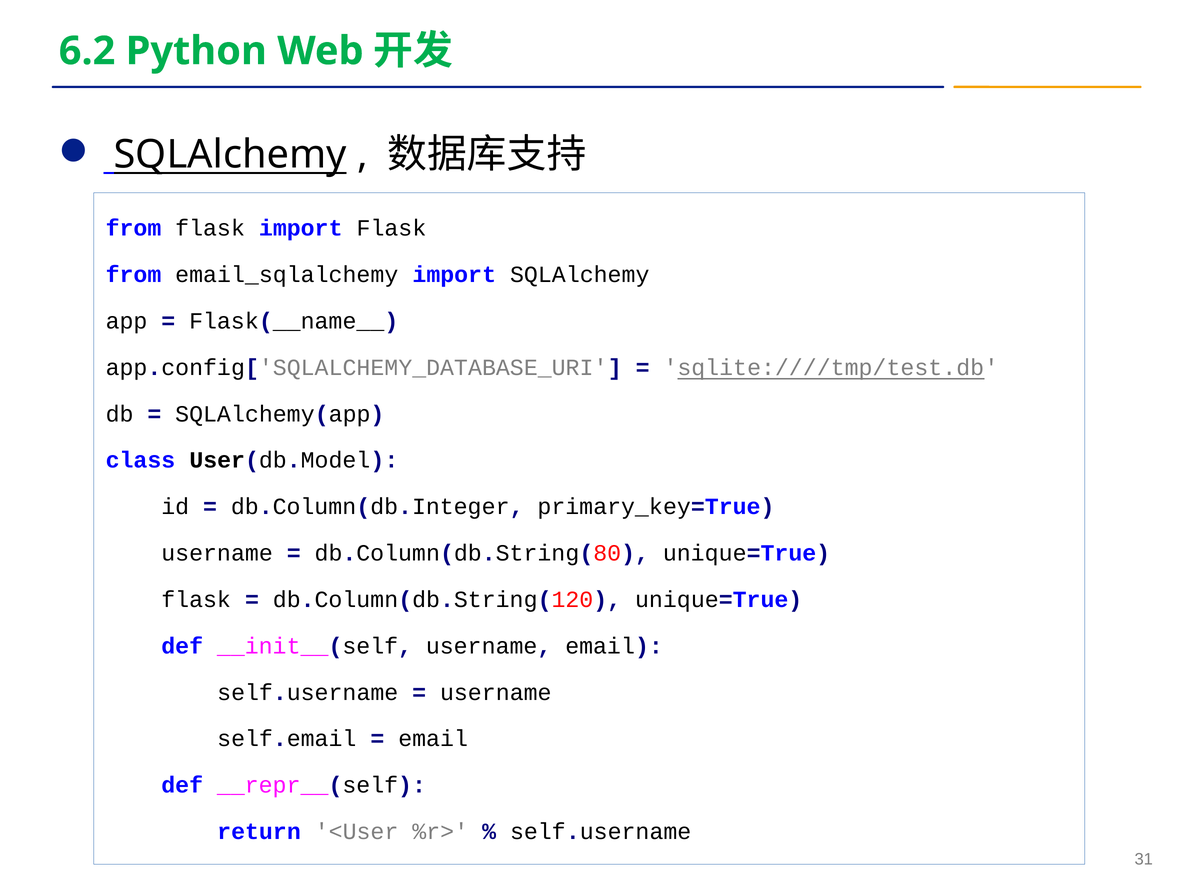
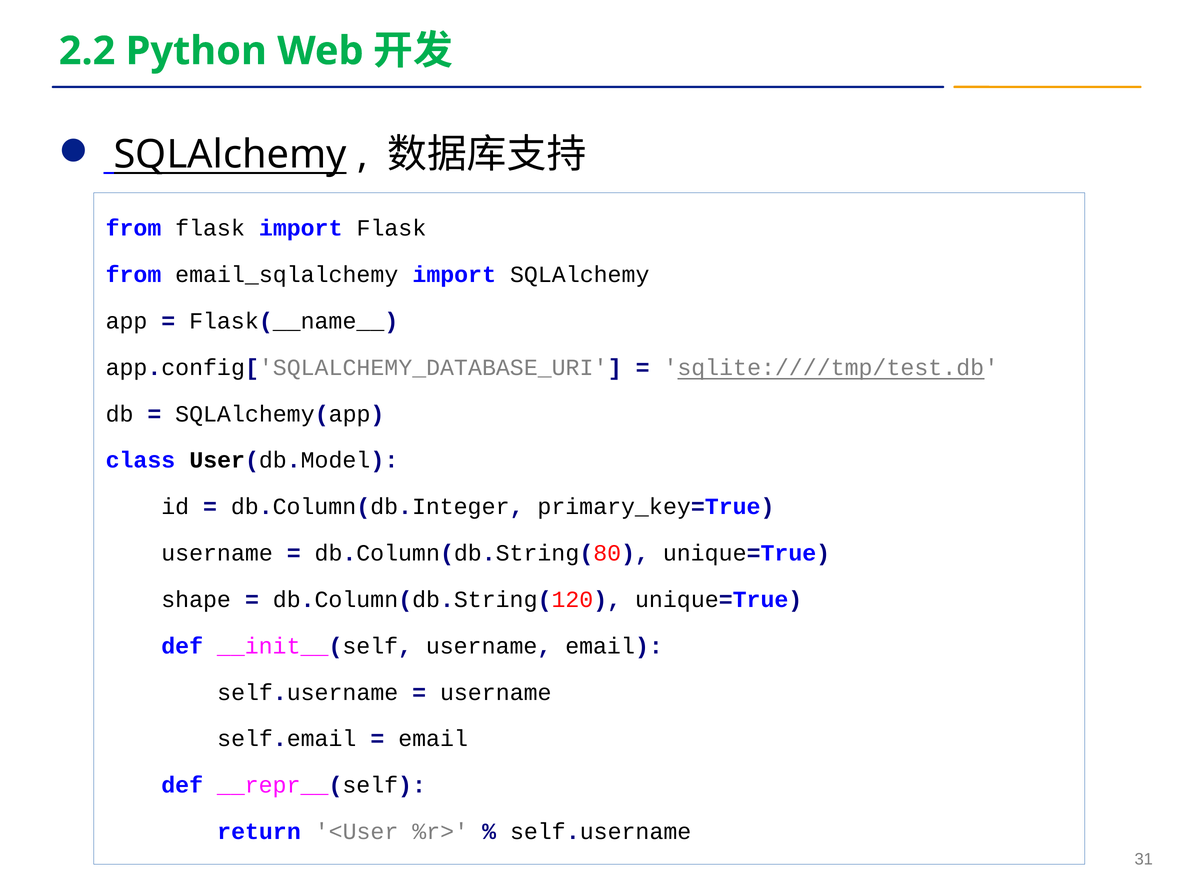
6.2: 6.2 -> 2.2
flask at (196, 599): flask -> shape
